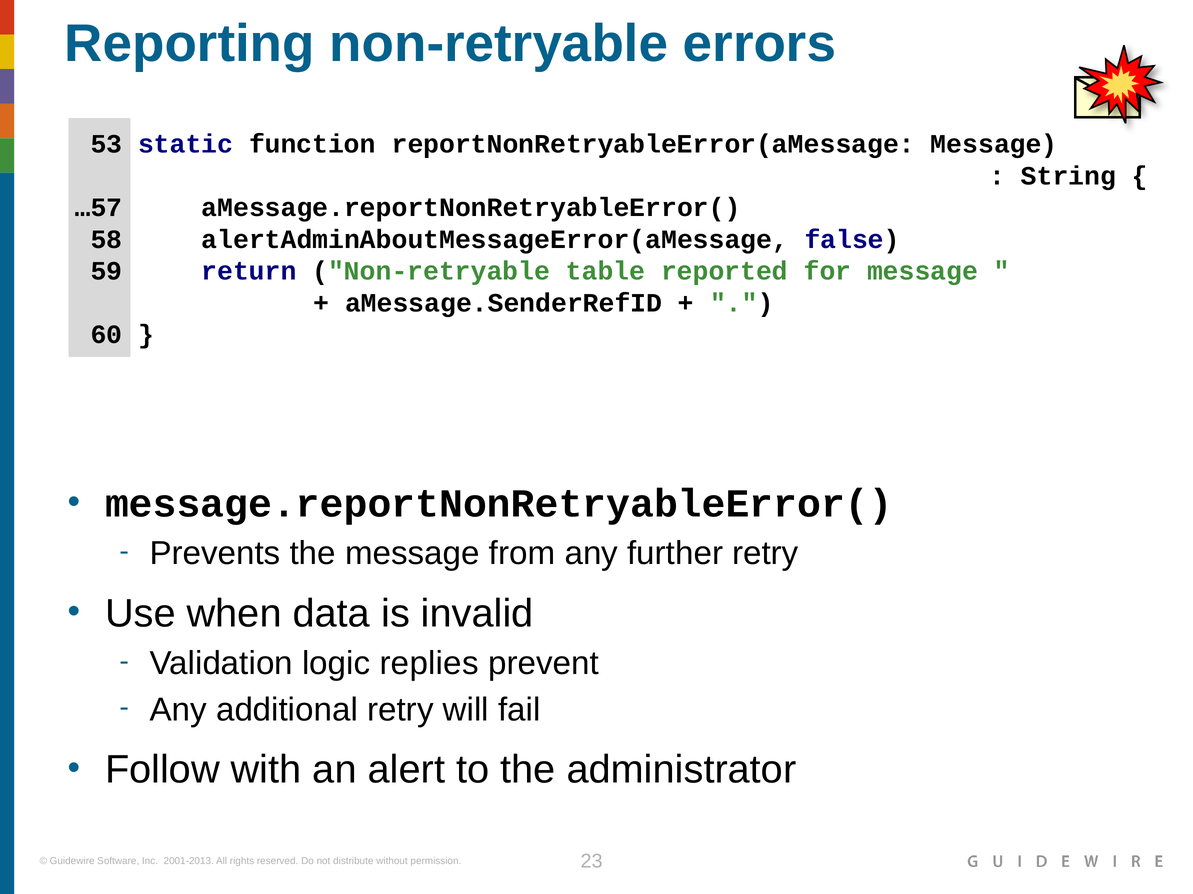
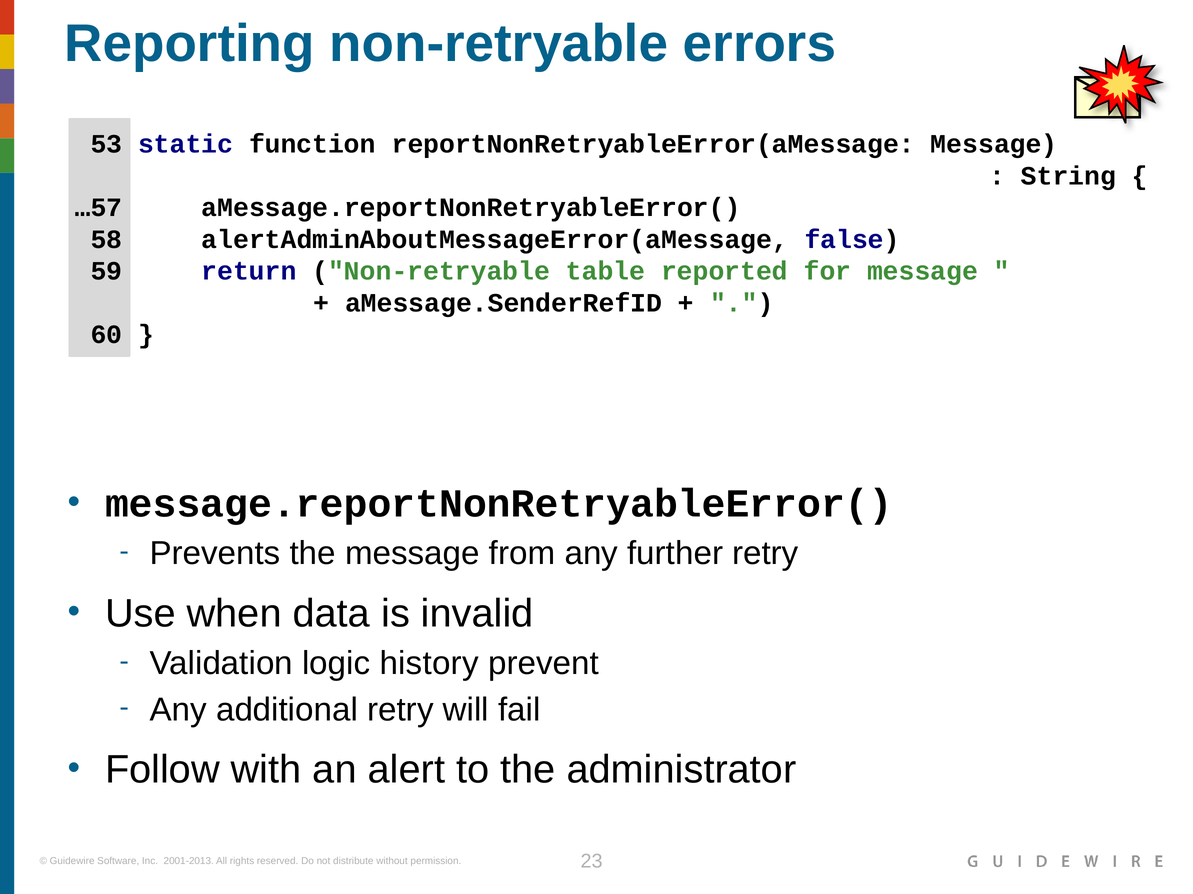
replies: replies -> history
